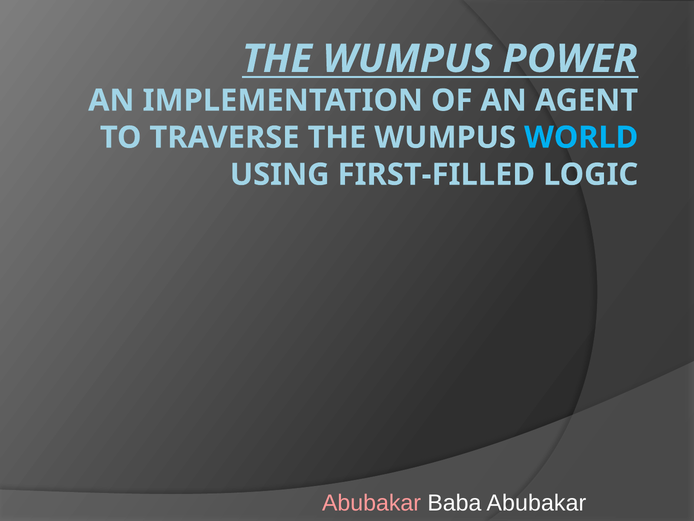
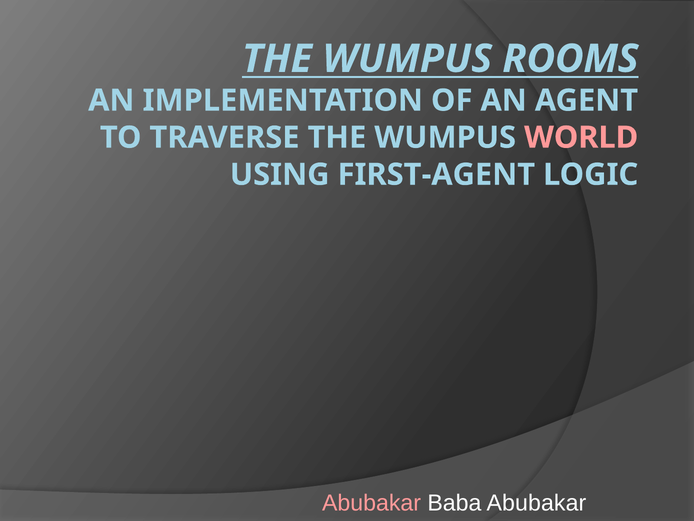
POWER: POWER -> ROOMS
WORLD colour: light blue -> pink
FIRST-FILLED: FIRST-FILLED -> FIRST-AGENT
